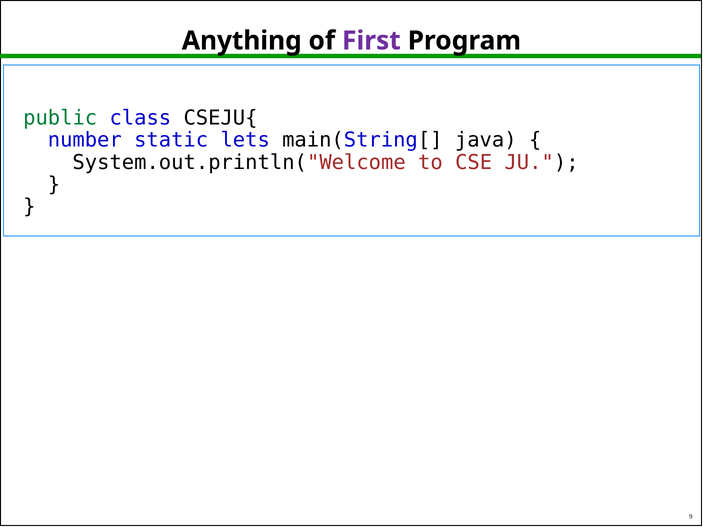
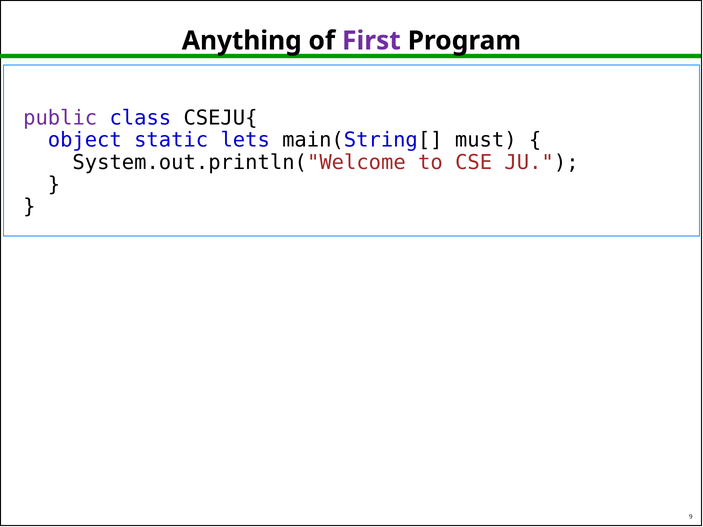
public colour: green -> purple
number: number -> object
java: java -> must
